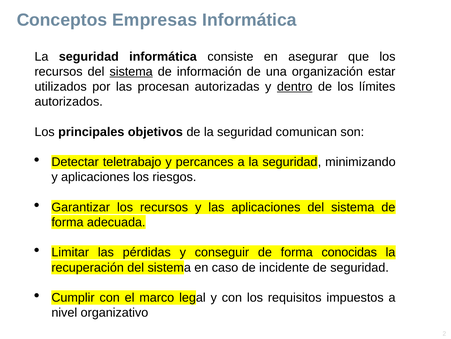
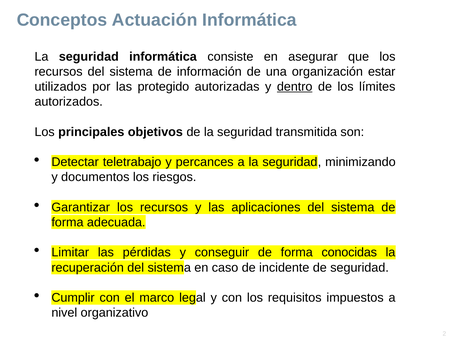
Empresas: Empresas -> Actuación
sistema at (131, 71) underline: present -> none
procesan: procesan -> protegido
comunican: comunican -> transmitida
y aplicaciones: aplicaciones -> documentos
